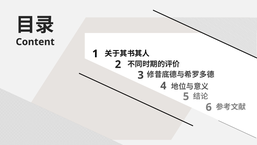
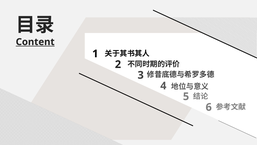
Content underline: none -> present
